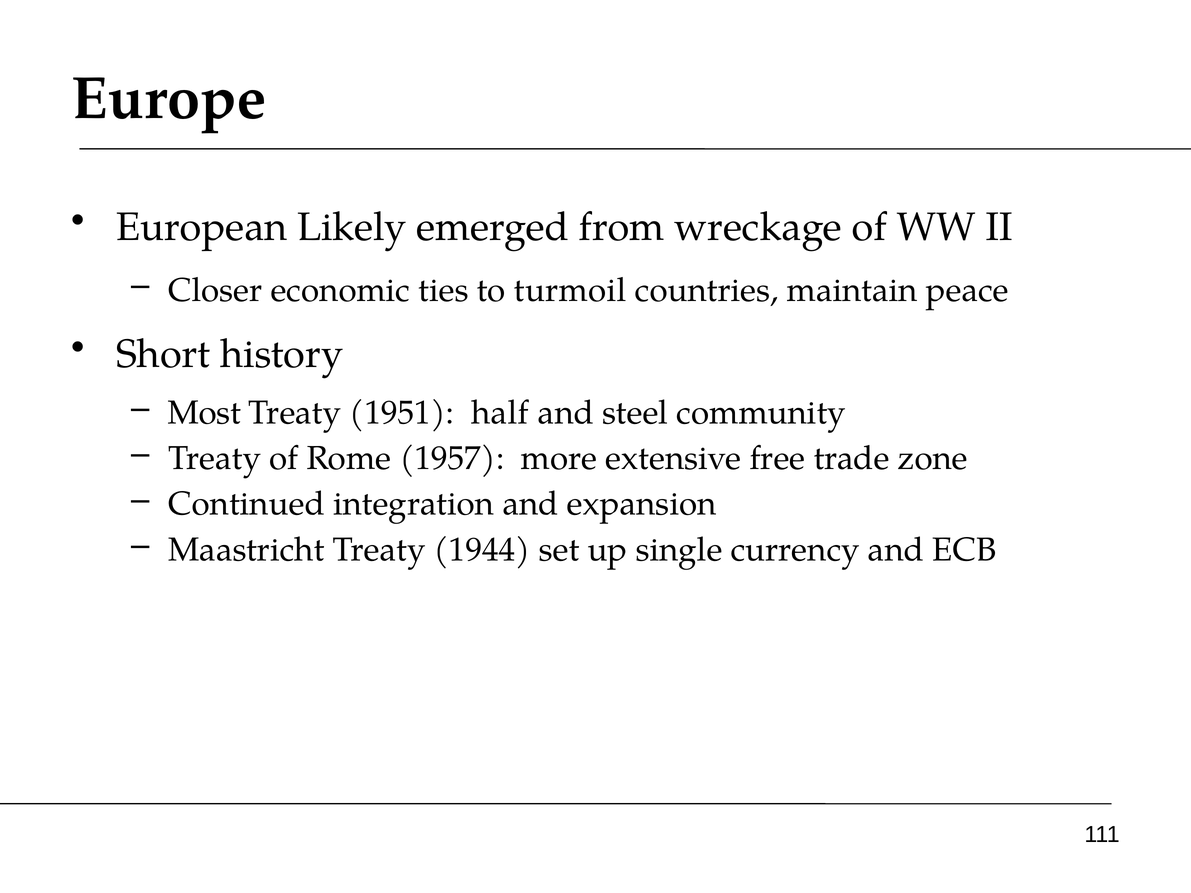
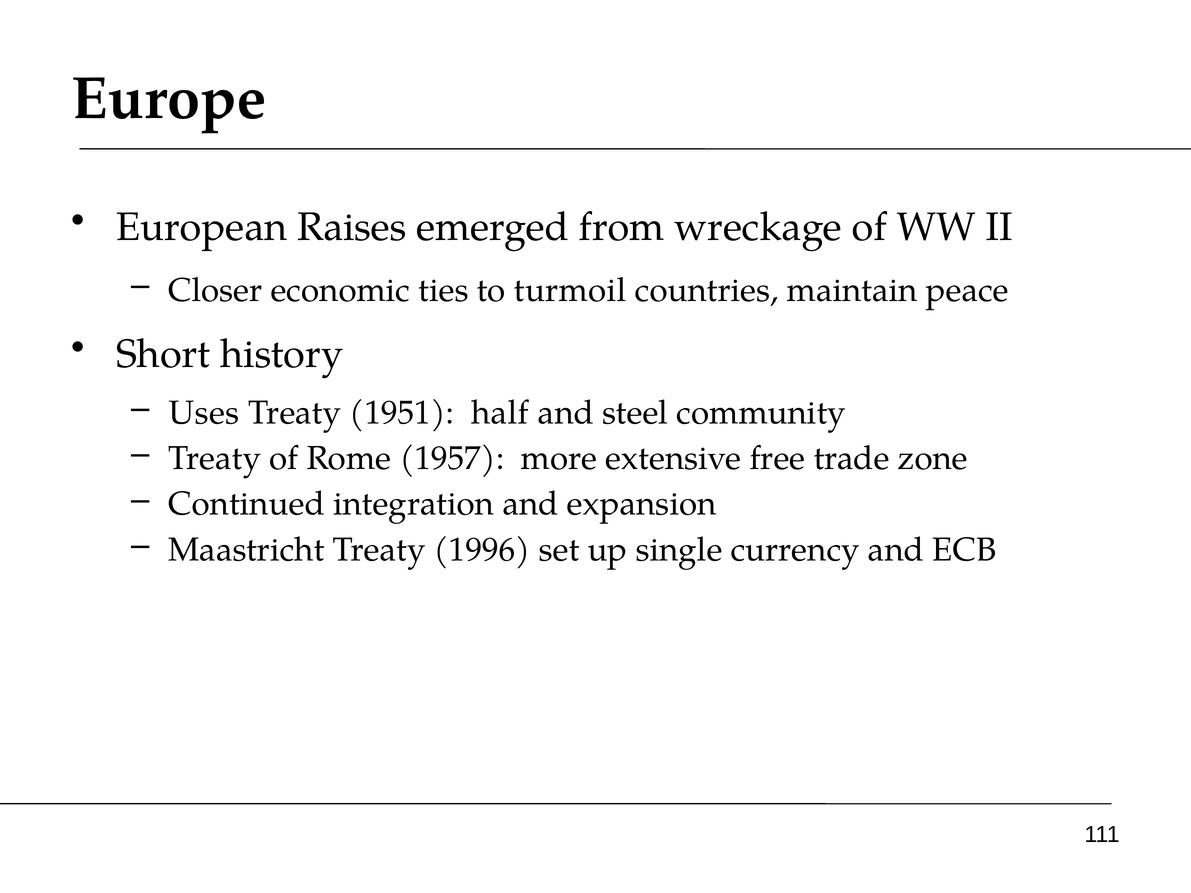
Likely: Likely -> Raises
Most: Most -> Uses
1944: 1944 -> 1996
